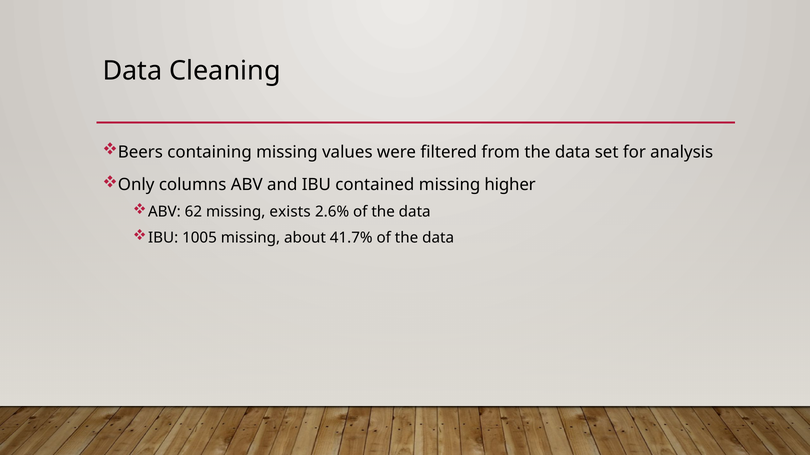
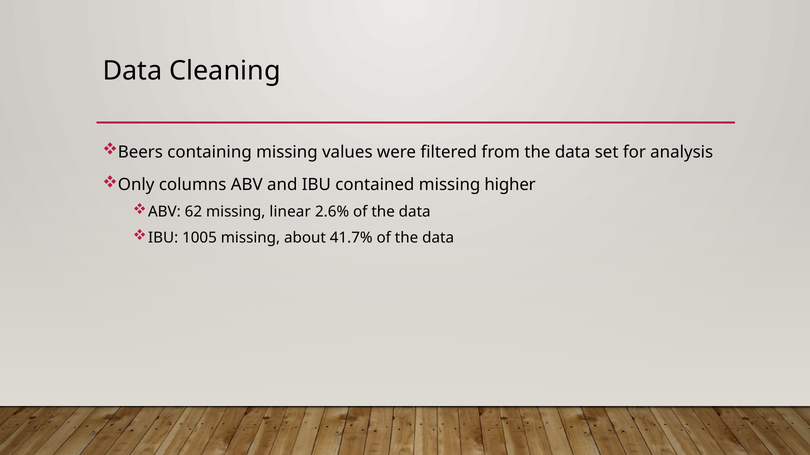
exists: exists -> linear
